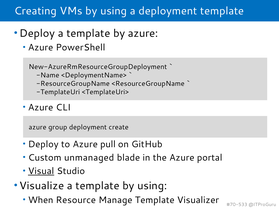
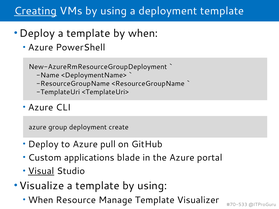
Creating underline: none -> present
by azure: azure -> when
unmanaged: unmanaged -> applications
